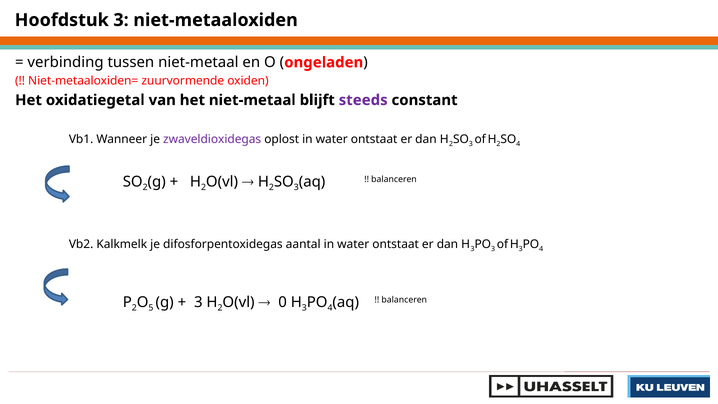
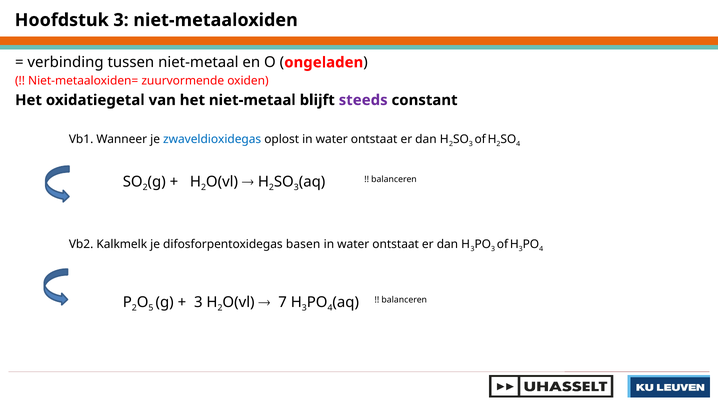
zwaveldioxidegas colour: purple -> blue
aantal: aantal -> basen
0: 0 -> 7
